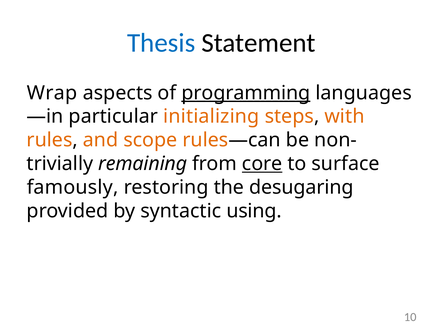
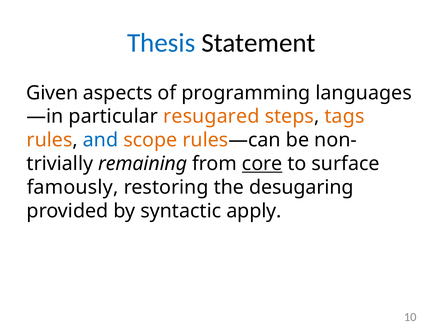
Wrap: Wrap -> Given
programming underline: present -> none
initializing: initializing -> resugared
with: with -> tags
and colour: orange -> blue
using: using -> apply
